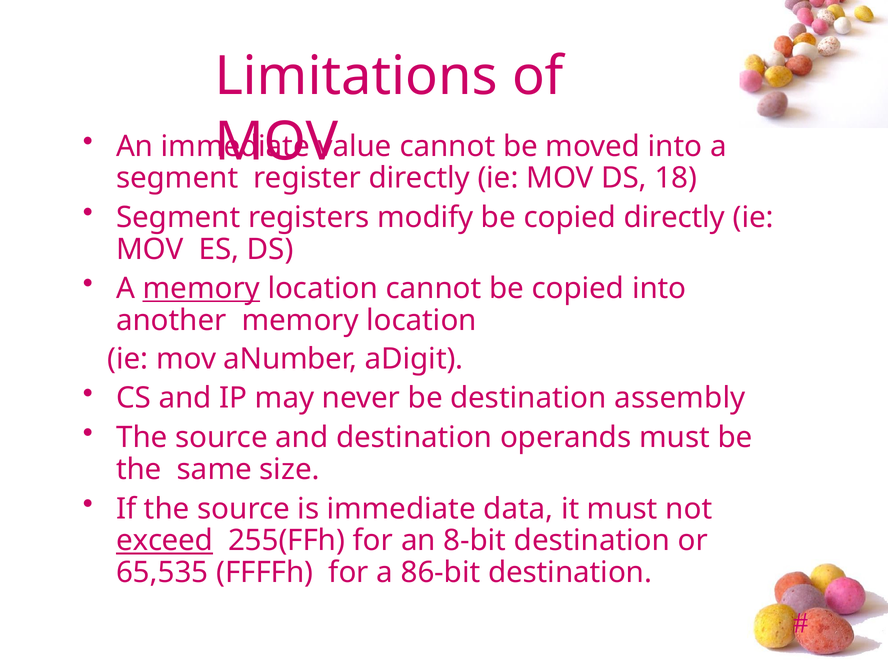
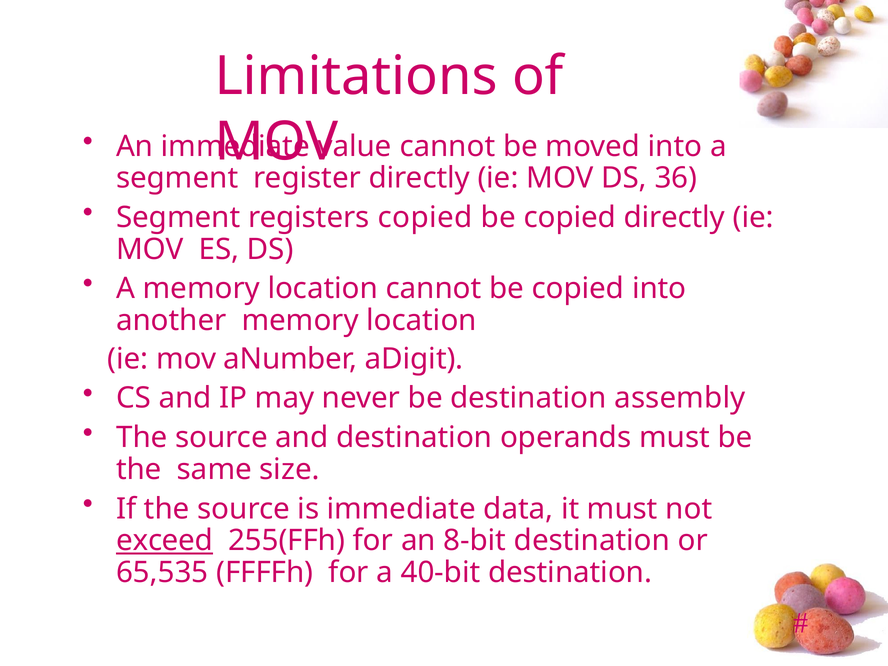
18: 18 -> 36
registers modify: modify -> copied
memory at (201, 288) underline: present -> none
86-bit: 86-bit -> 40-bit
